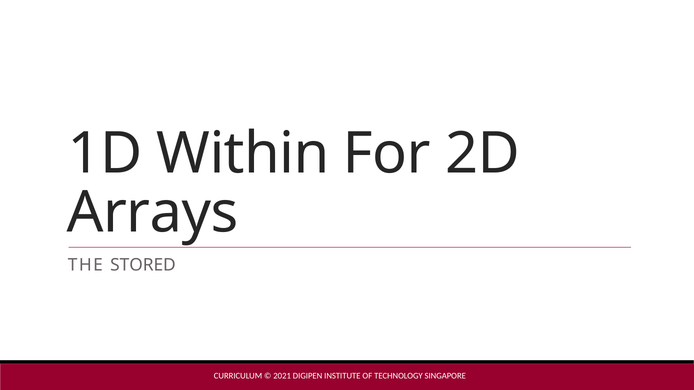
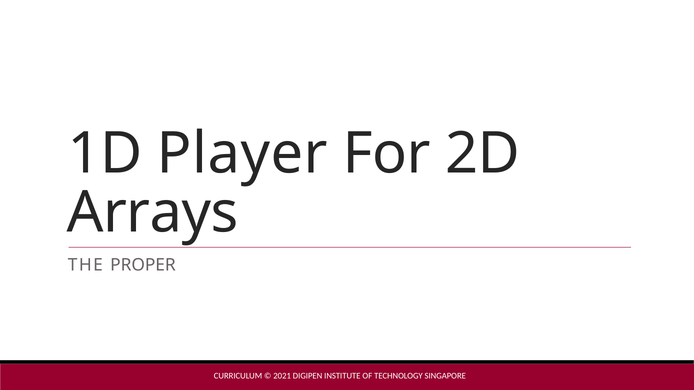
Within: Within -> Player
STORED: STORED -> PROPER
